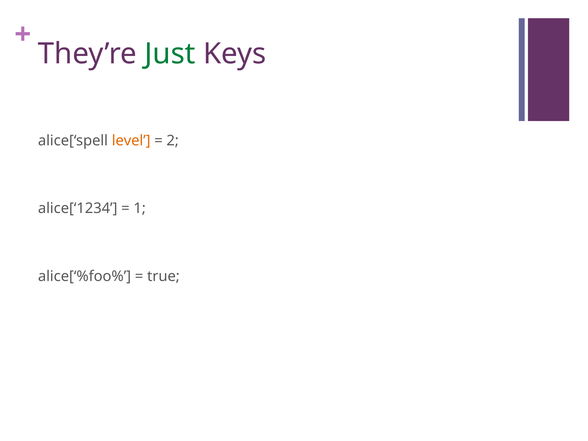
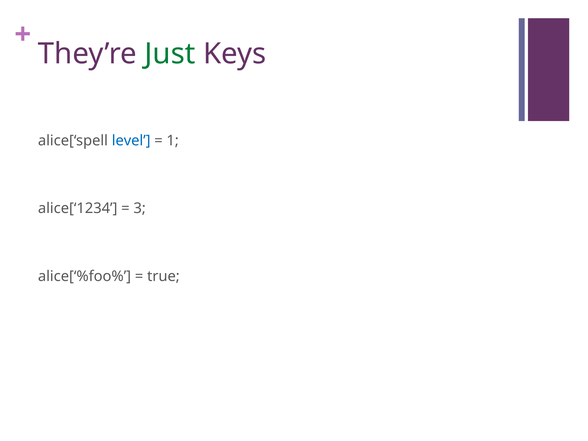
level colour: orange -> blue
2: 2 -> 1
1: 1 -> 3
